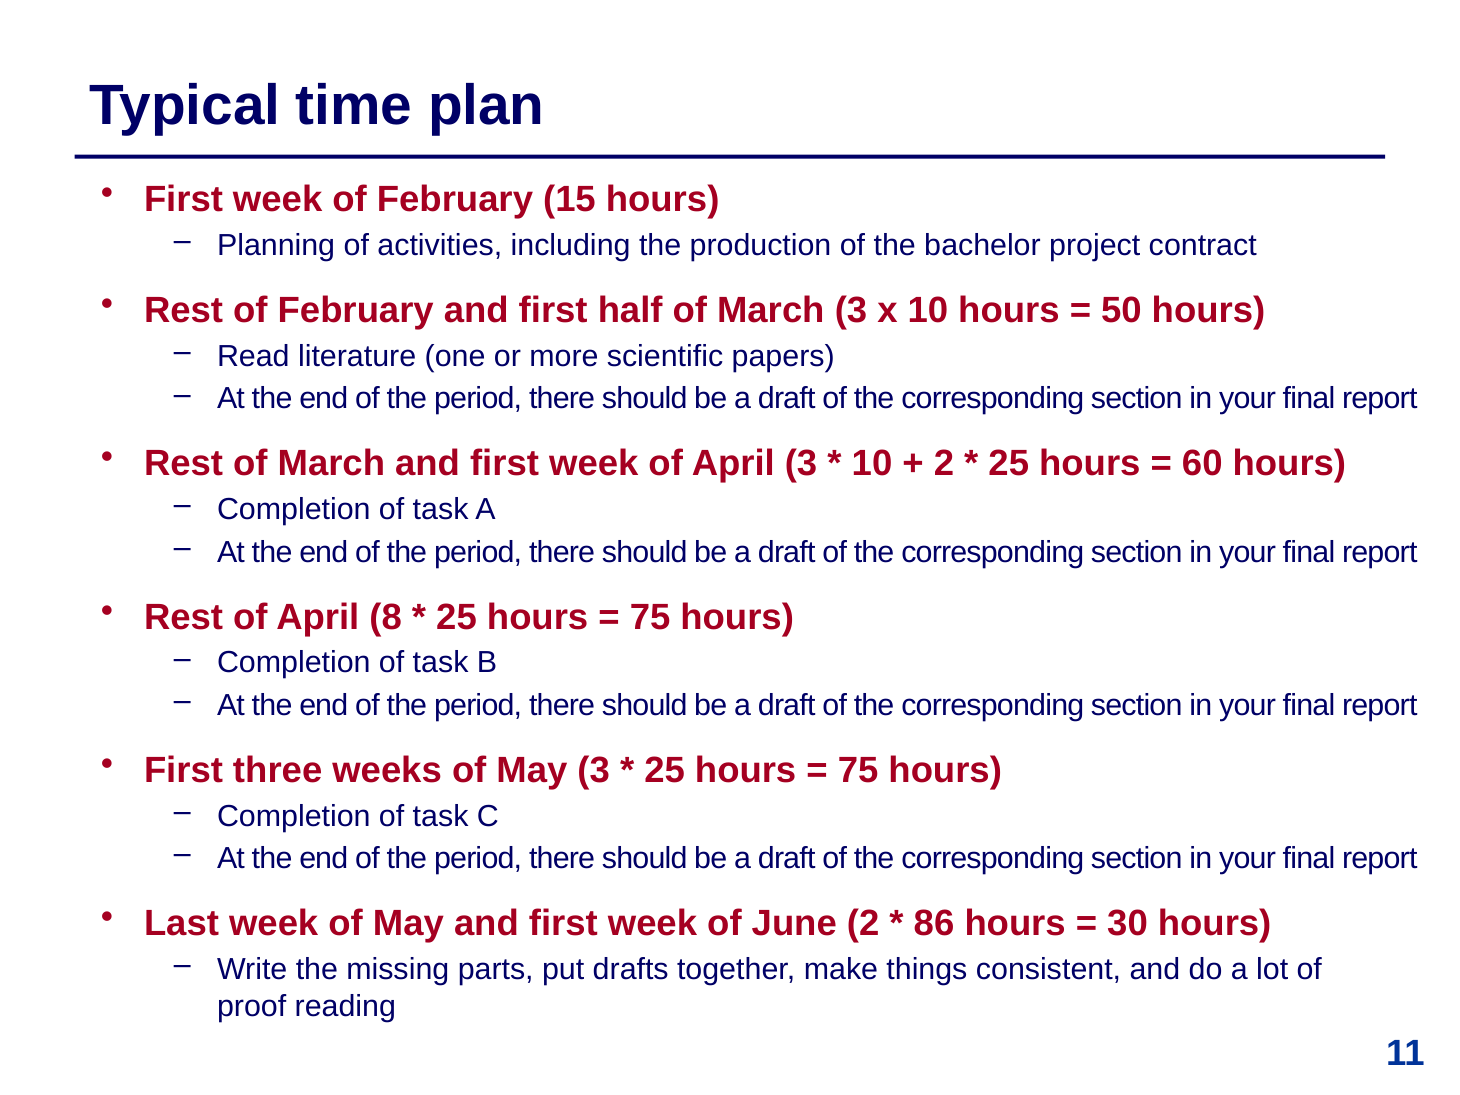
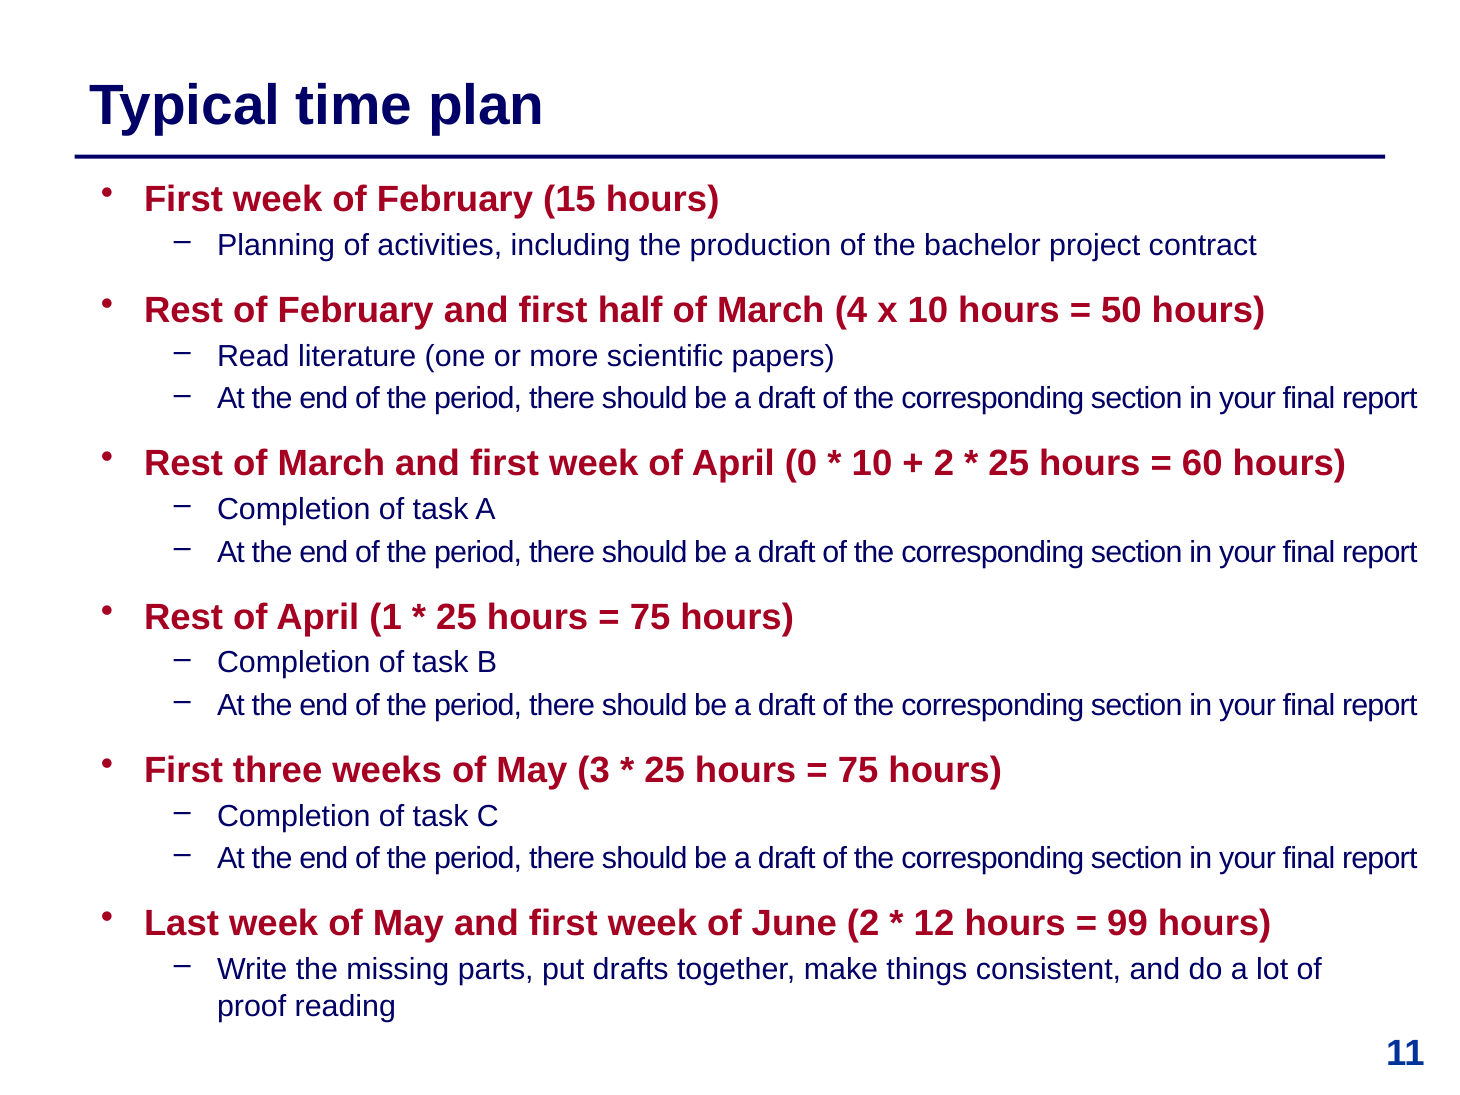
March 3: 3 -> 4
April 3: 3 -> 0
8: 8 -> 1
86: 86 -> 12
30: 30 -> 99
